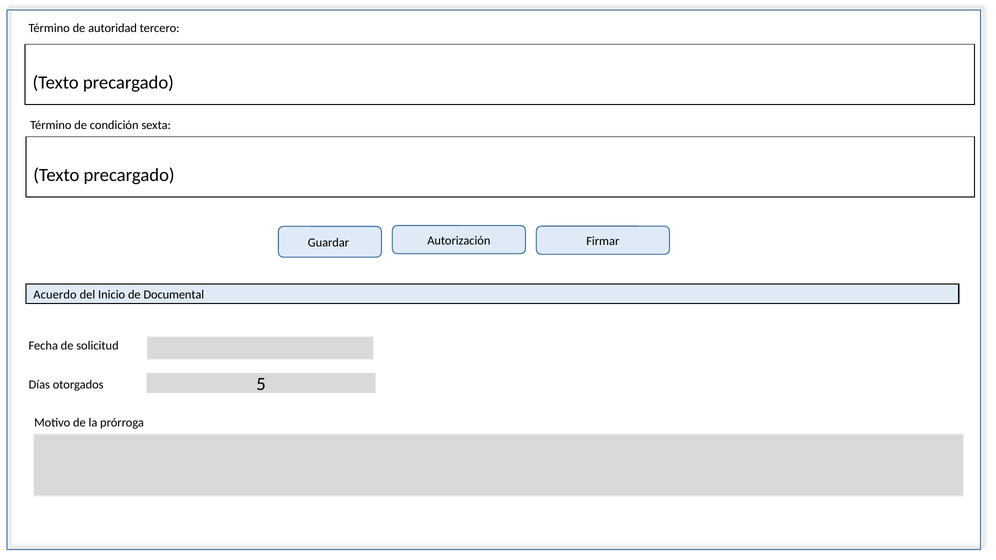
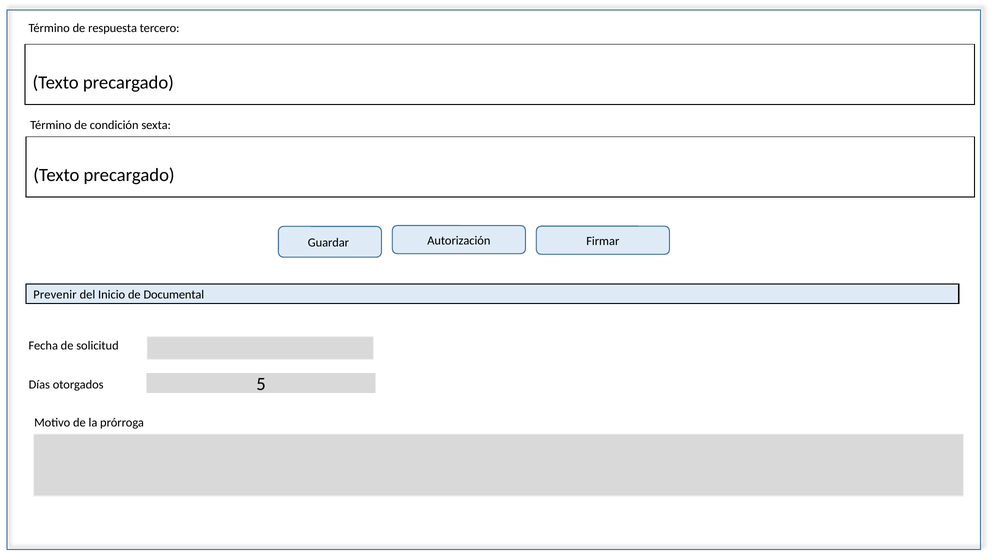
autoridad: autoridad -> respuesta
Acuerdo: Acuerdo -> Prevenir
